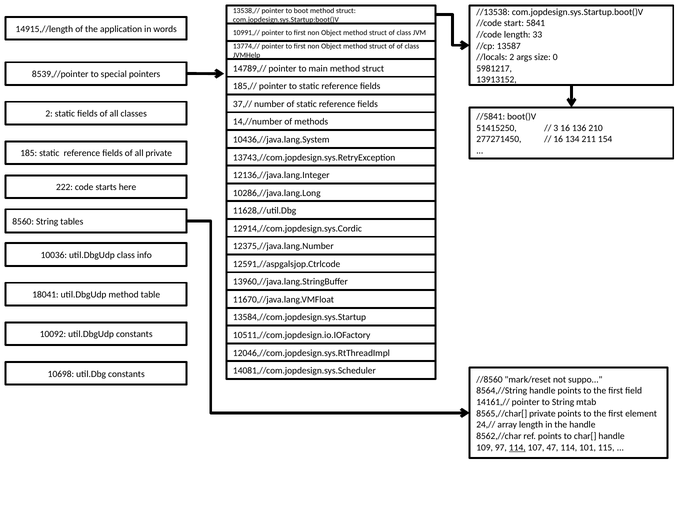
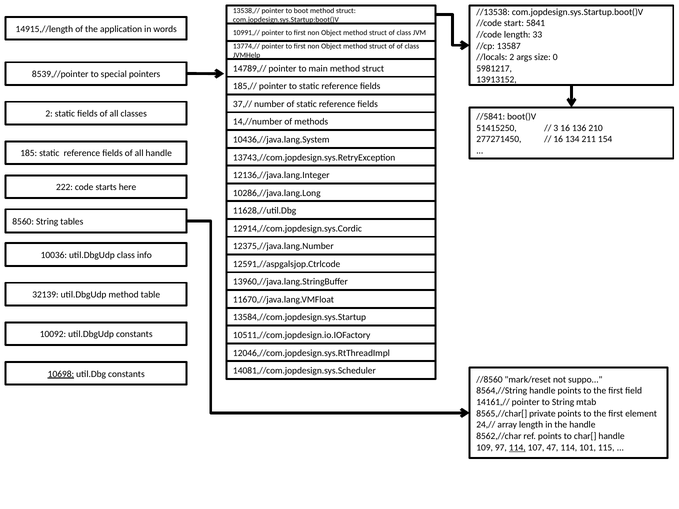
all private: private -> handle
18041: 18041 -> 32139
10698 underline: none -> present
